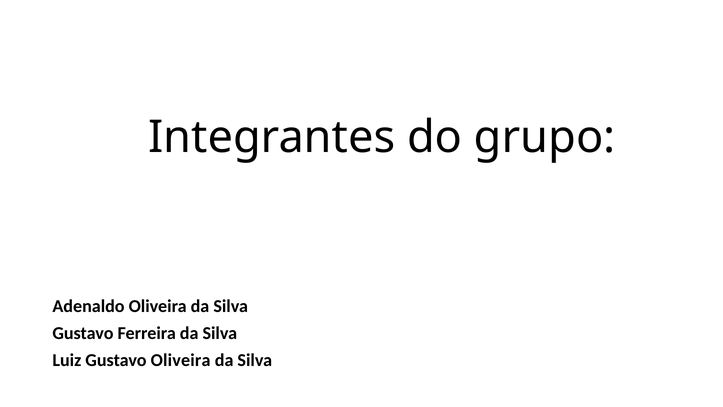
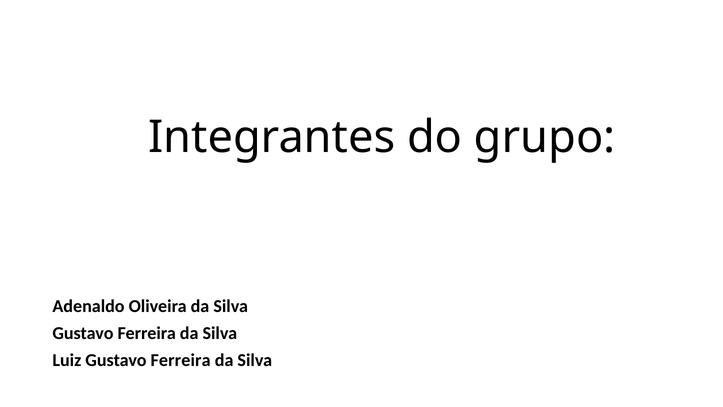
Luiz Gustavo Oliveira: Oliveira -> Ferreira
